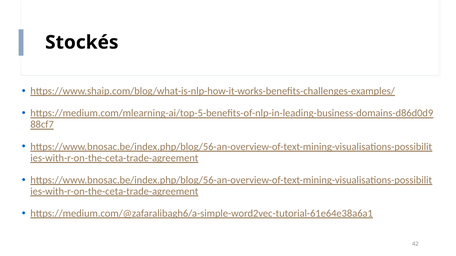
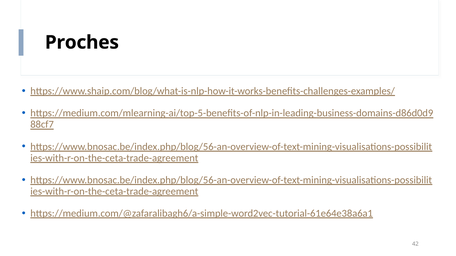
Stockés: Stockés -> Proches
